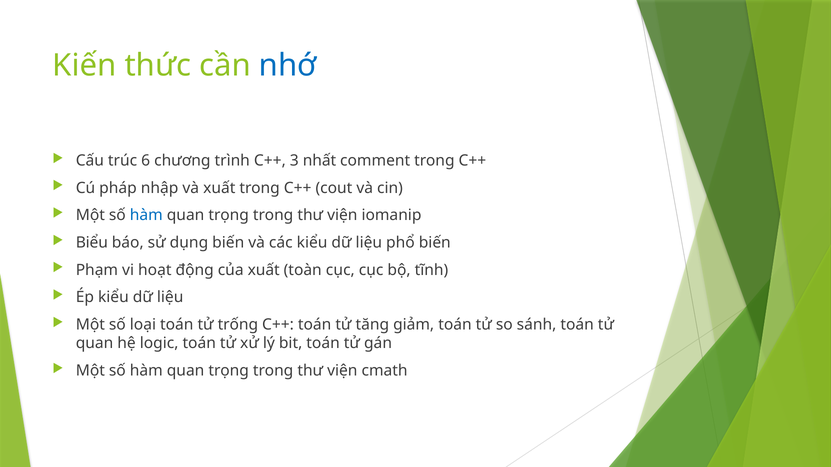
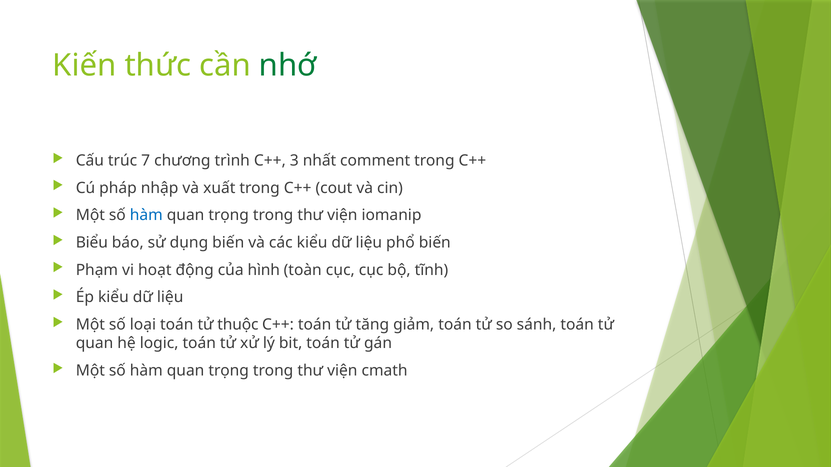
nhớ colour: blue -> green
6: 6 -> 7
của xuất: xuất -> hình
trống: trống -> thuộc
